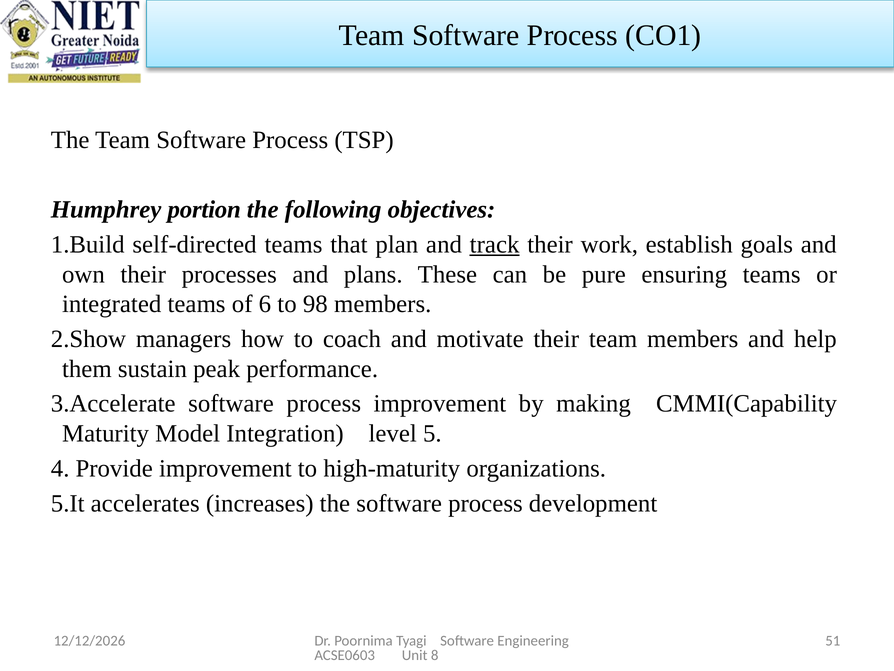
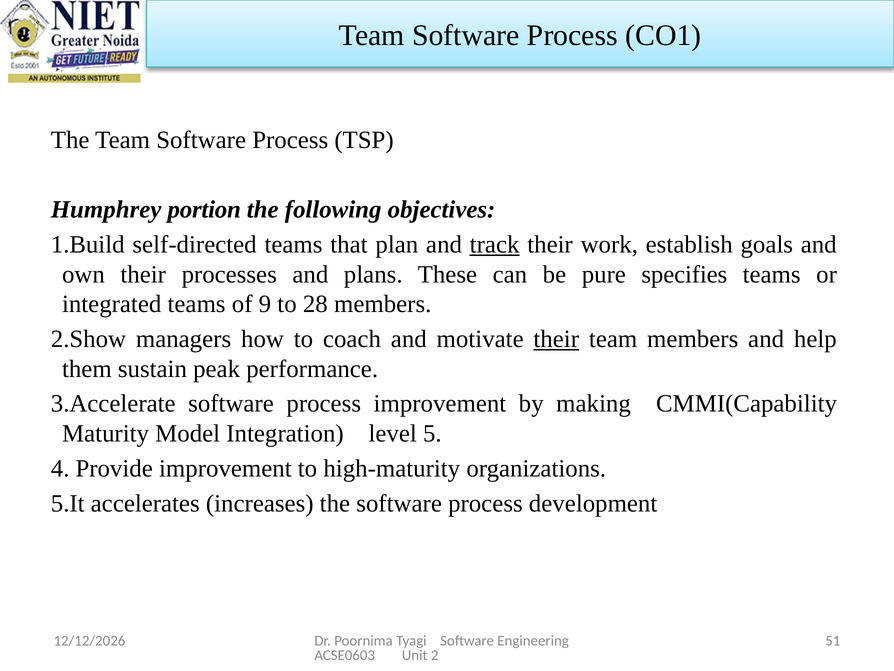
ensuring: ensuring -> specifies
6: 6 -> 9
98: 98 -> 28
their at (556, 339) underline: none -> present
8: 8 -> 2
